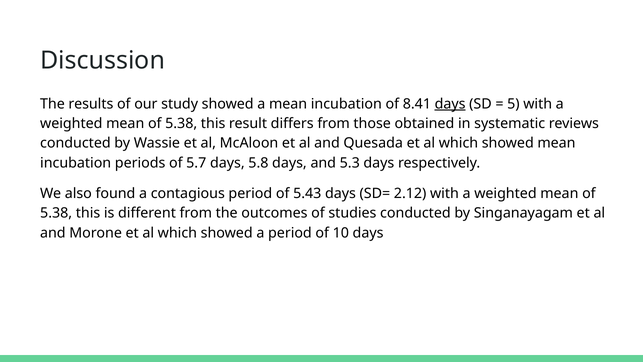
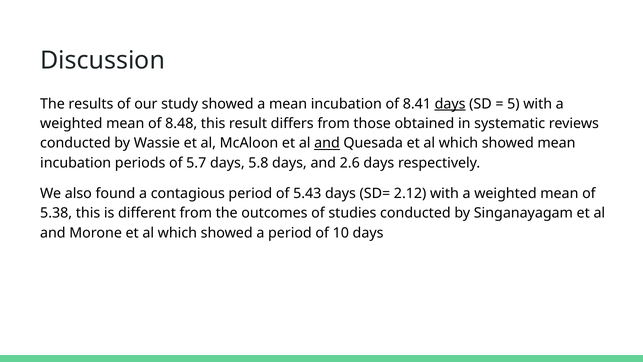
5.38 at (181, 123): 5.38 -> 8.48
and at (327, 143) underline: none -> present
5.3: 5.3 -> 2.6
